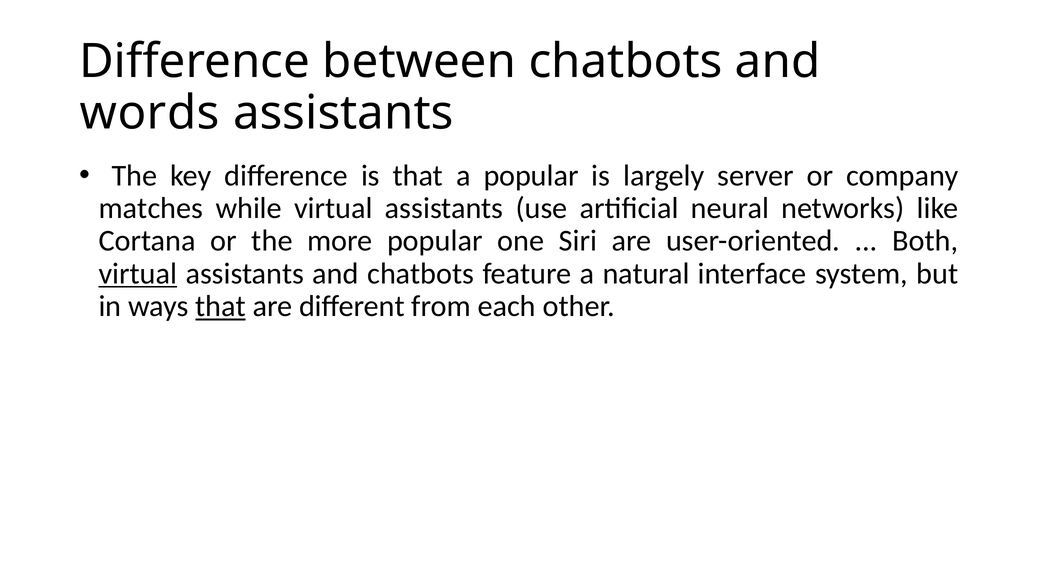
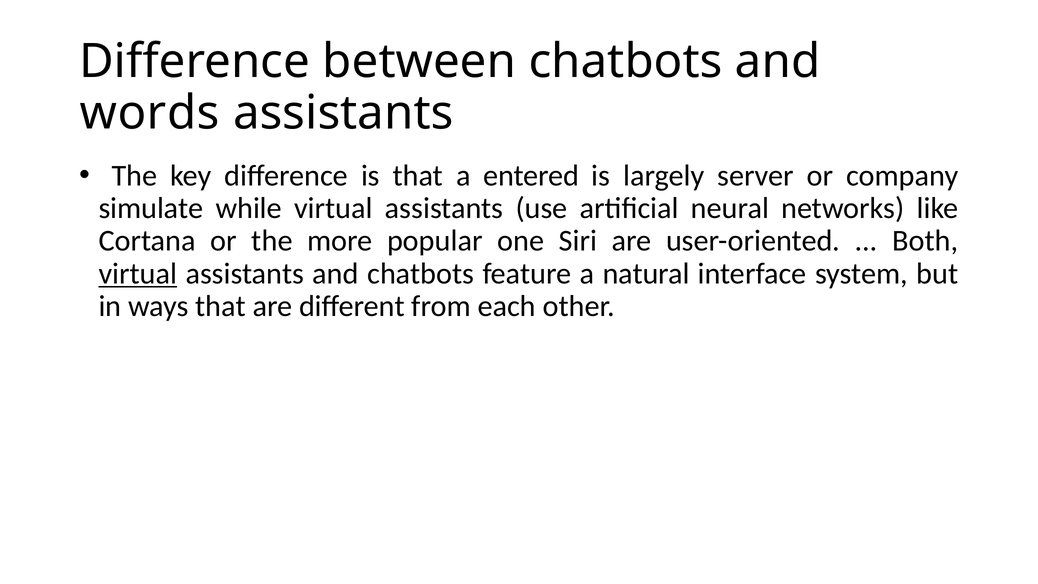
a popular: popular -> entered
matches: matches -> simulate
that at (221, 306) underline: present -> none
